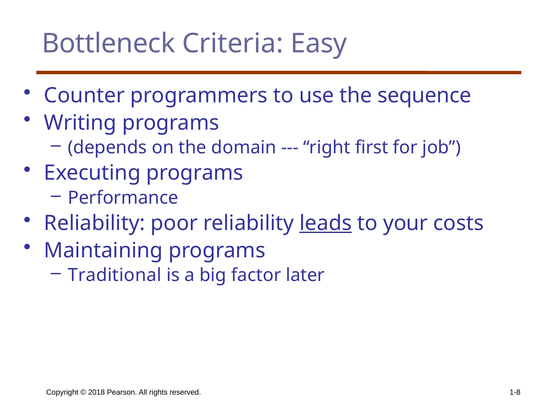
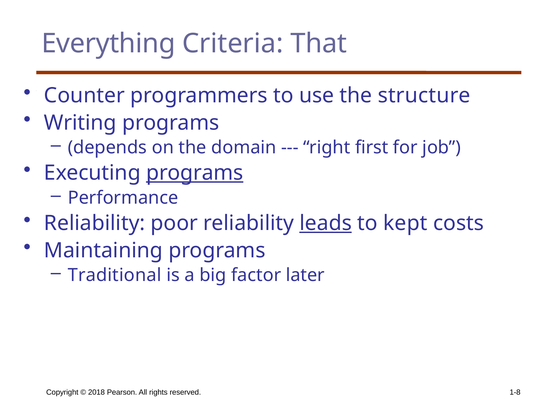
Bottleneck: Bottleneck -> Everything
Easy: Easy -> That
sequence: sequence -> structure
programs at (195, 173) underline: none -> present
your: your -> kept
